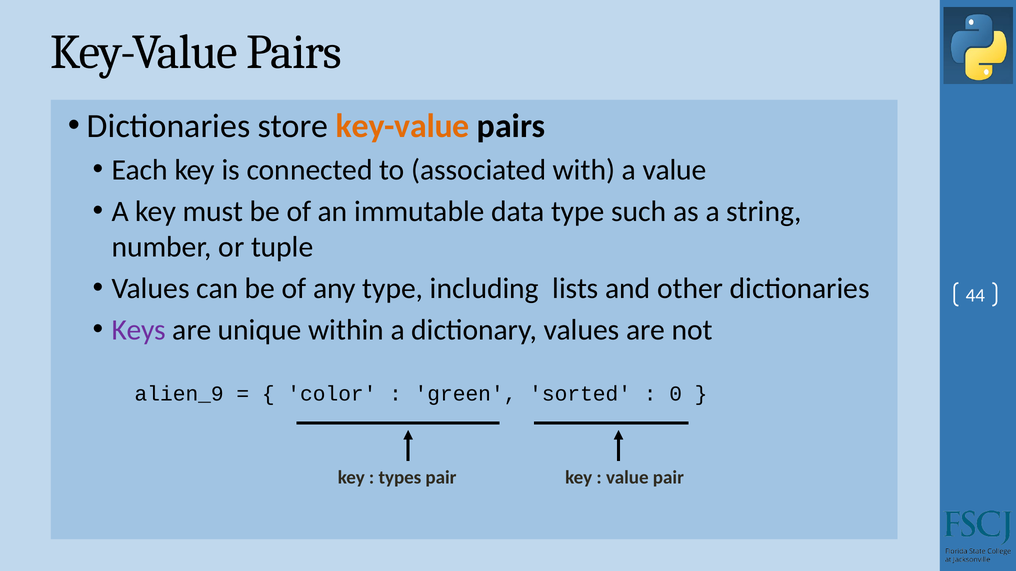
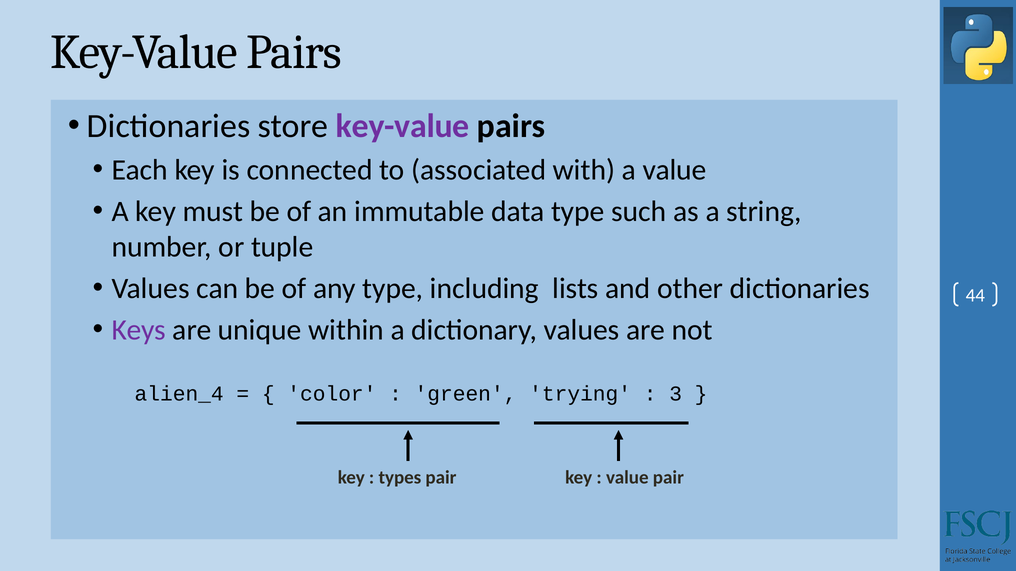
key-value at (403, 126) colour: orange -> purple
alien_9: alien_9 -> alien_4
sorted: sorted -> trying
0: 0 -> 3
